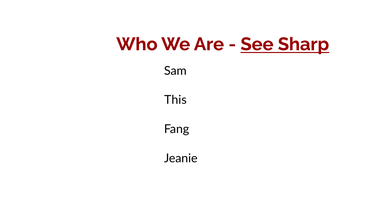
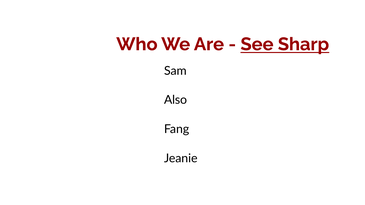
This: This -> Also
